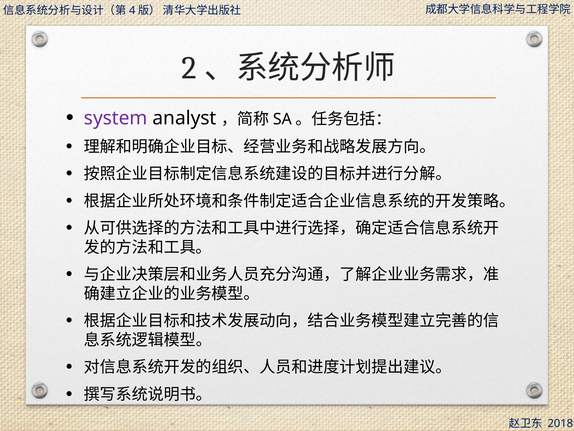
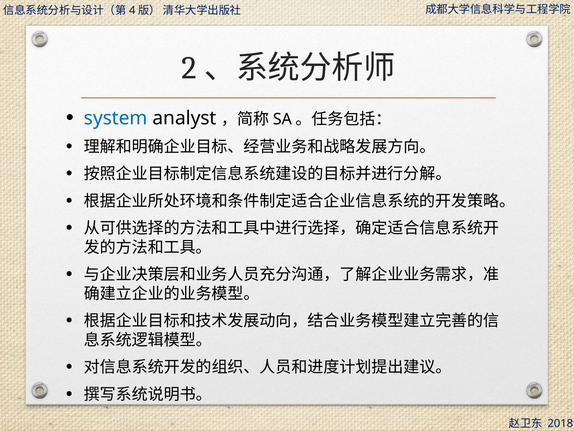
system colour: purple -> blue
